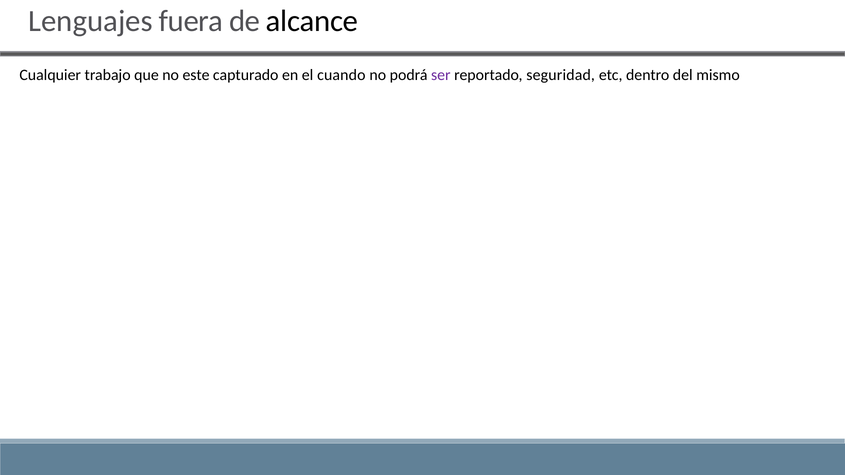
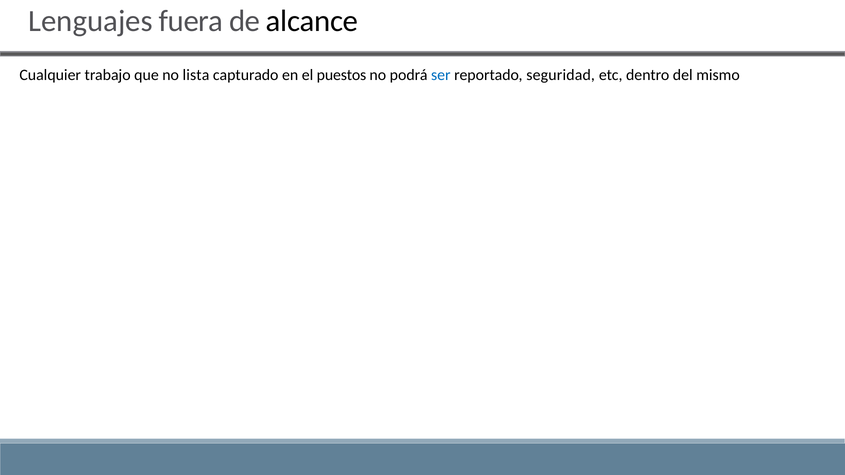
este: este -> lista
cuando: cuando -> puestos
ser colour: purple -> blue
